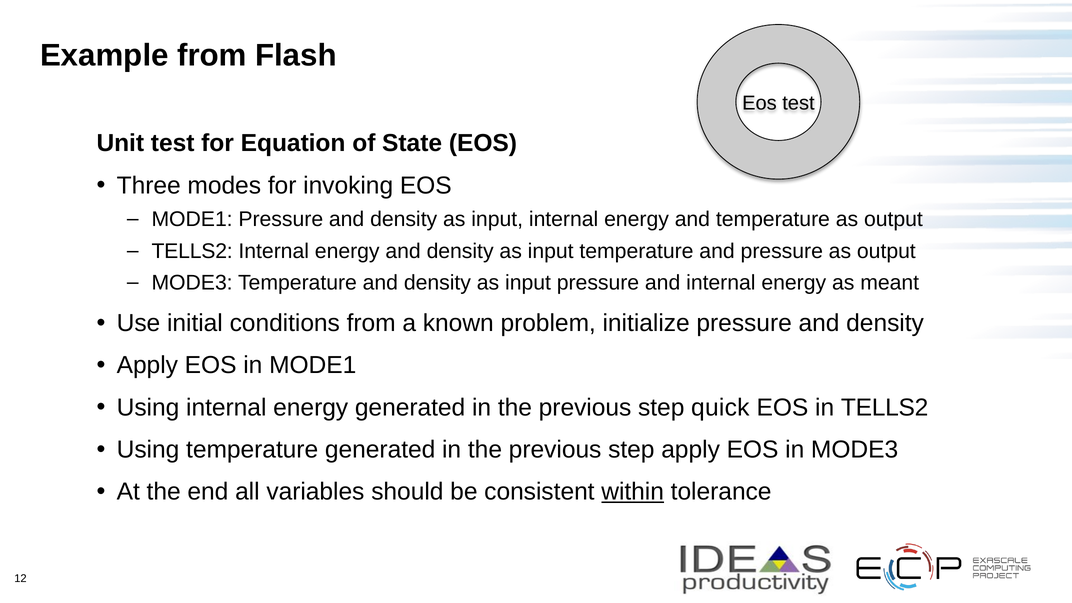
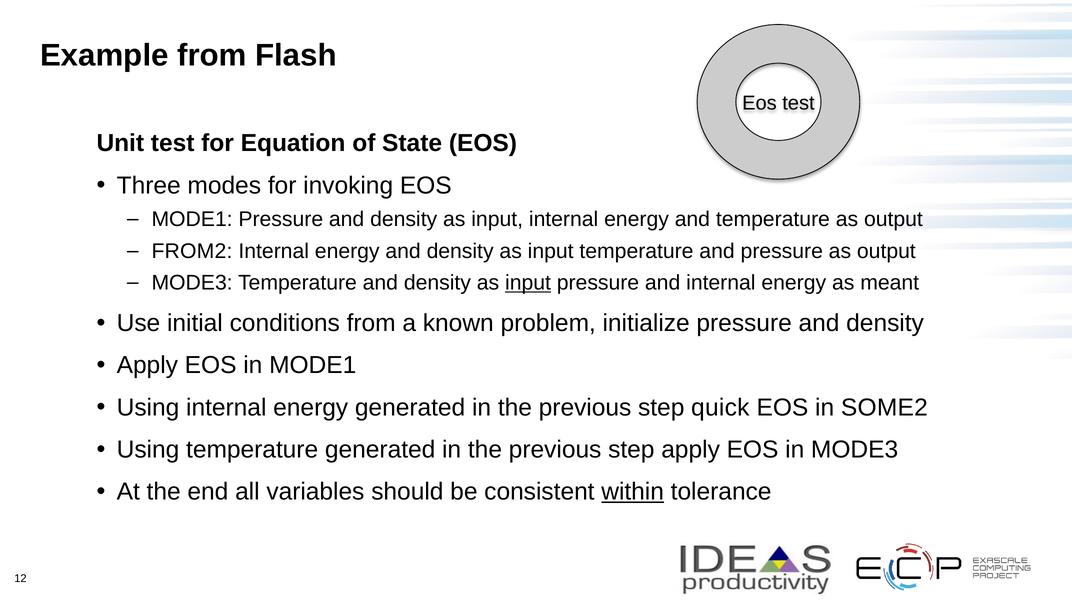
TELLS2 at (192, 251): TELLS2 -> FROM2
input at (528, 283) underline: none -> present
in TELLS2: TELLS2 -> SOME2
